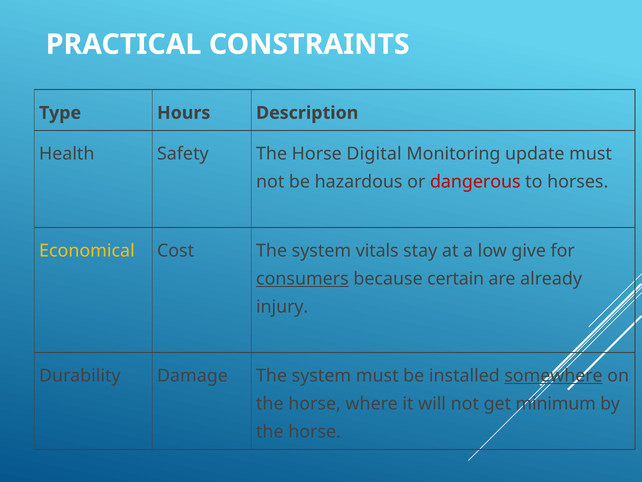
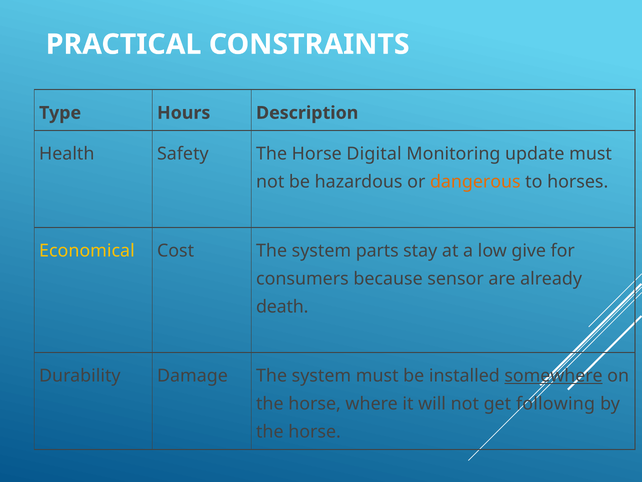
dangerous colour: red -> orange
vitals: vitals -> parts
consumers underline: present -> none
certain: certain -> sensor
injury: injury -> death
minimum: minimum -> following
